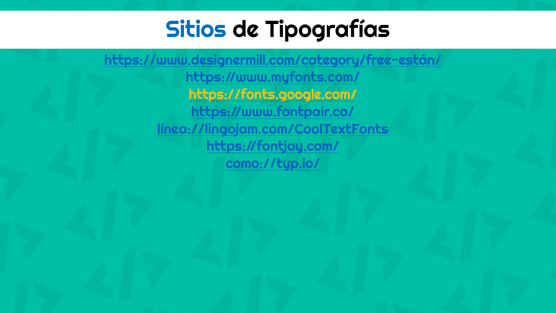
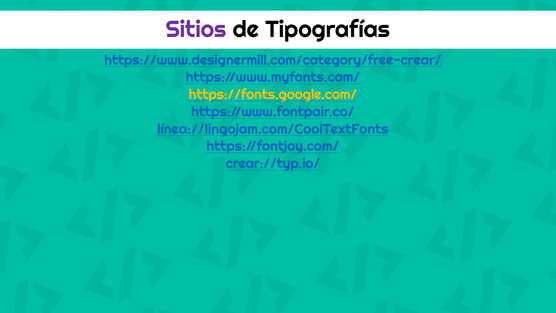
Sitios colour: blue -> purple
https://www.designermill.com/category/free-están/: https://www.designermill.com/category/free-están/ -> https://www.designermill.com/category/free-crear/
como://typ.io/: como://typ.io/ -> crear://typ.io/
